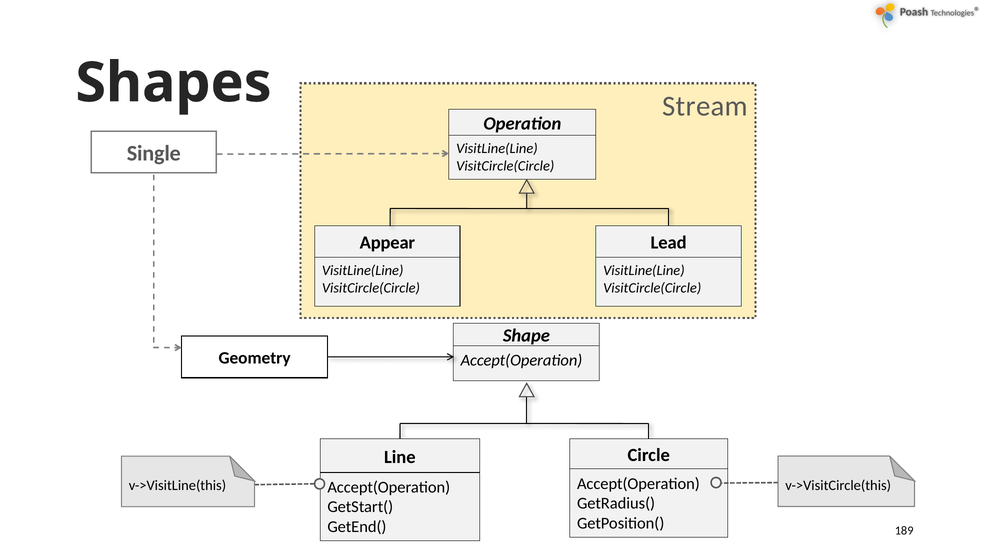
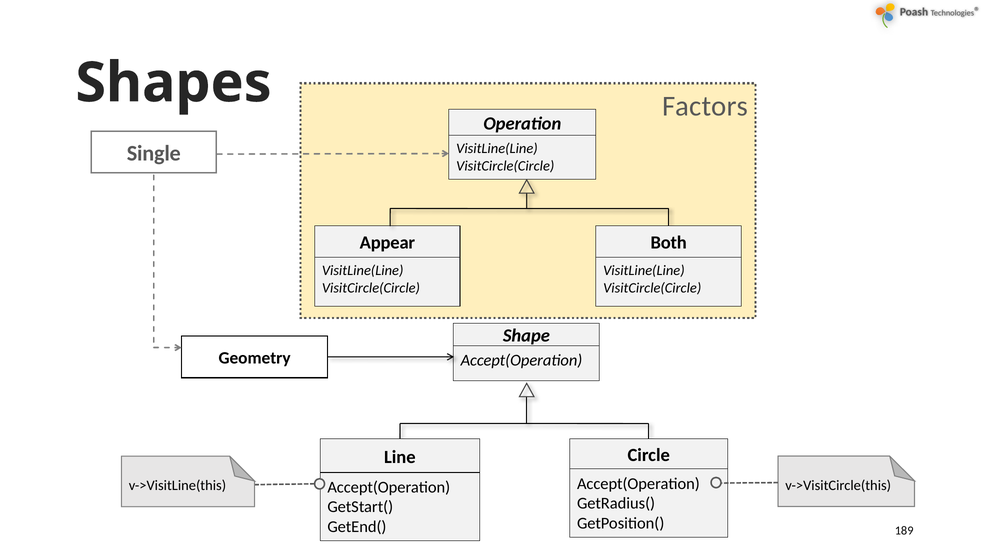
Stream: Stream -> Factors
Lead: Lead -> Both
